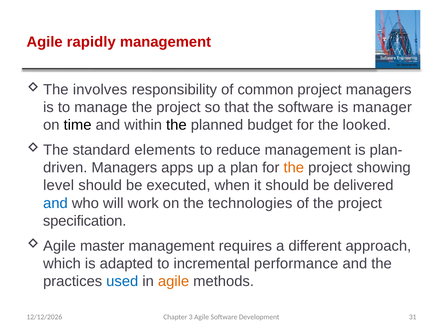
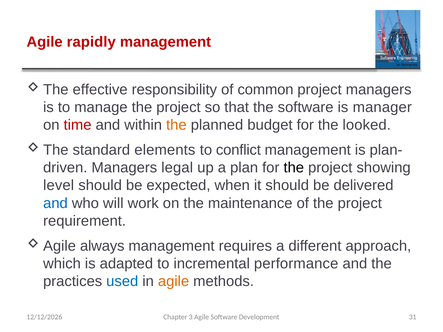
involves: involves -> effective
time colour: black -> red
the at (176, 125) colour: black -> orange
reduce: reduce -> conflict
apps: apps -> legal
the at (294, 168) colour: orange -> black
executed: executed -> expected
technologies: technologies -> maintenance
specification: specification -> requirement
master: master -> always
